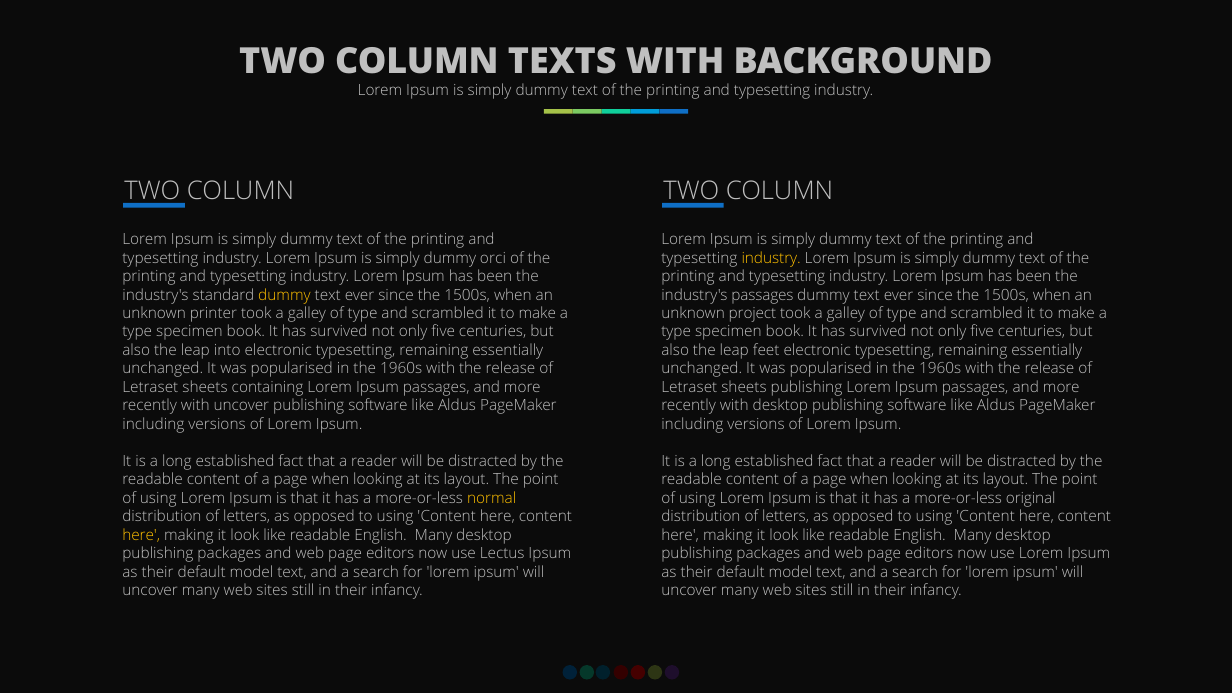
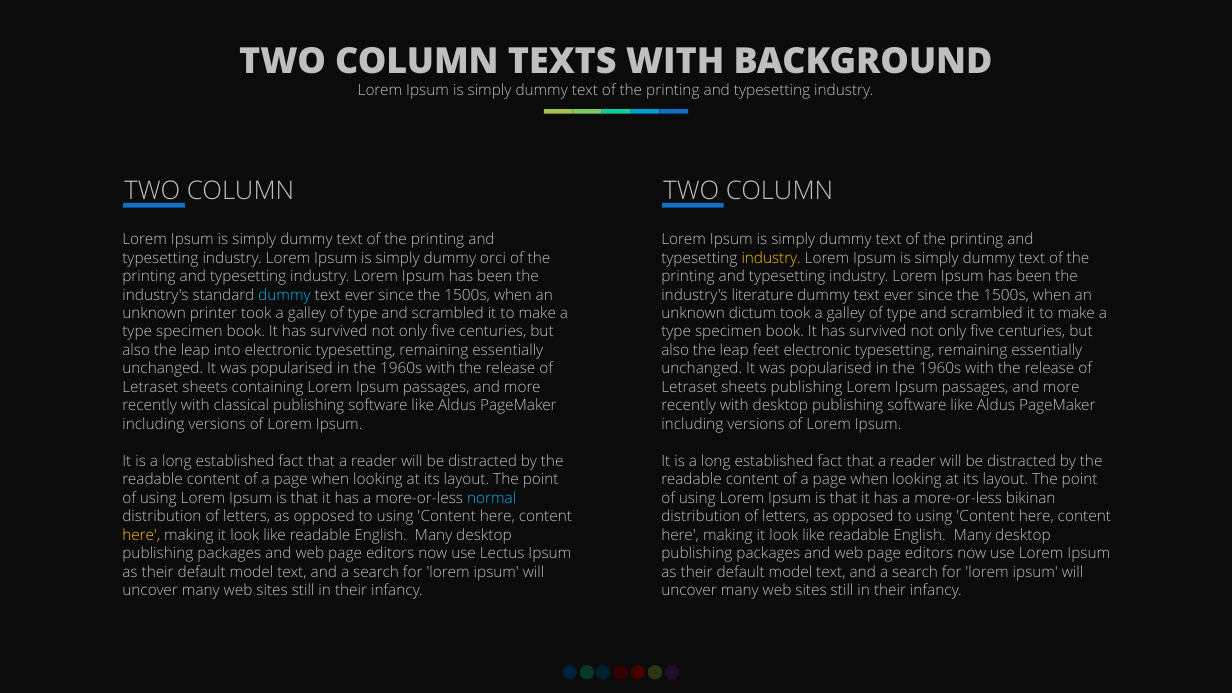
dummy at (284, 295) colour: yellow -> light blue
industry's passages: passages -> literature
project: project -> dictum
with uncover: uncover -> classical
normal colour: yellow -> light blue
original: original -> bikinan
